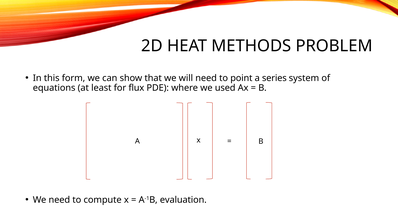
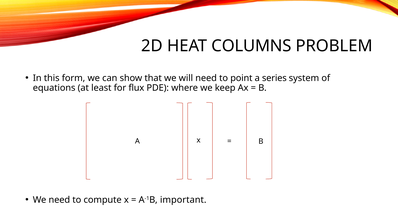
METHODS: METHODS -> COLUMNS
used: used -> keep
evaluation: evaluation -> important
